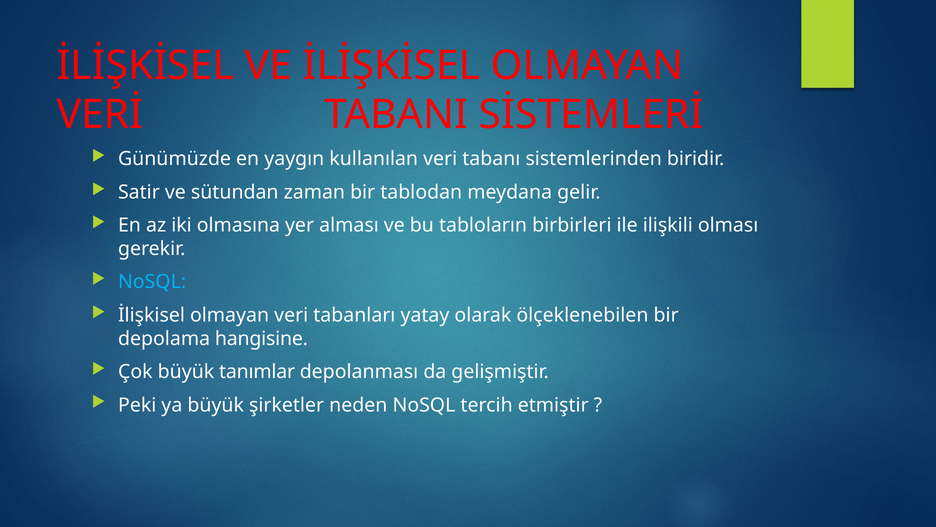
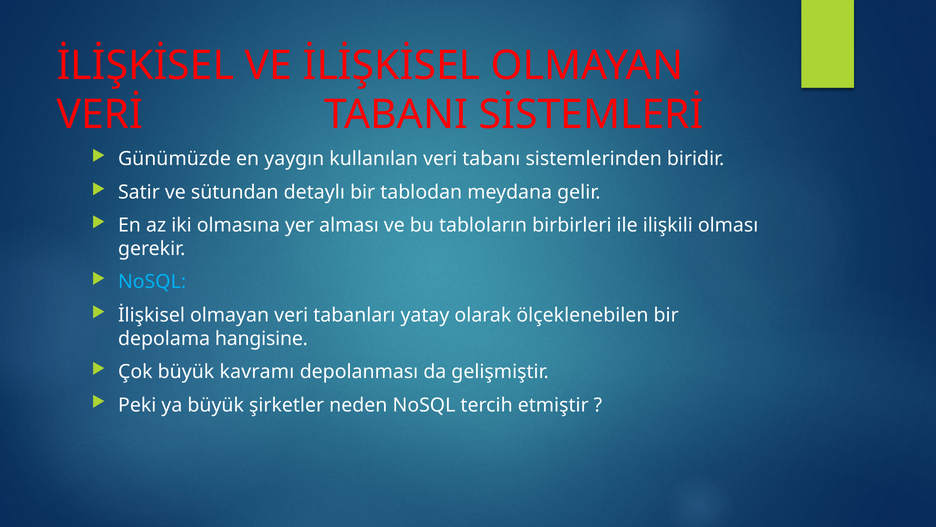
zaman: zaman -> detaylı
tanımlar: tanımlar -> kavramı
